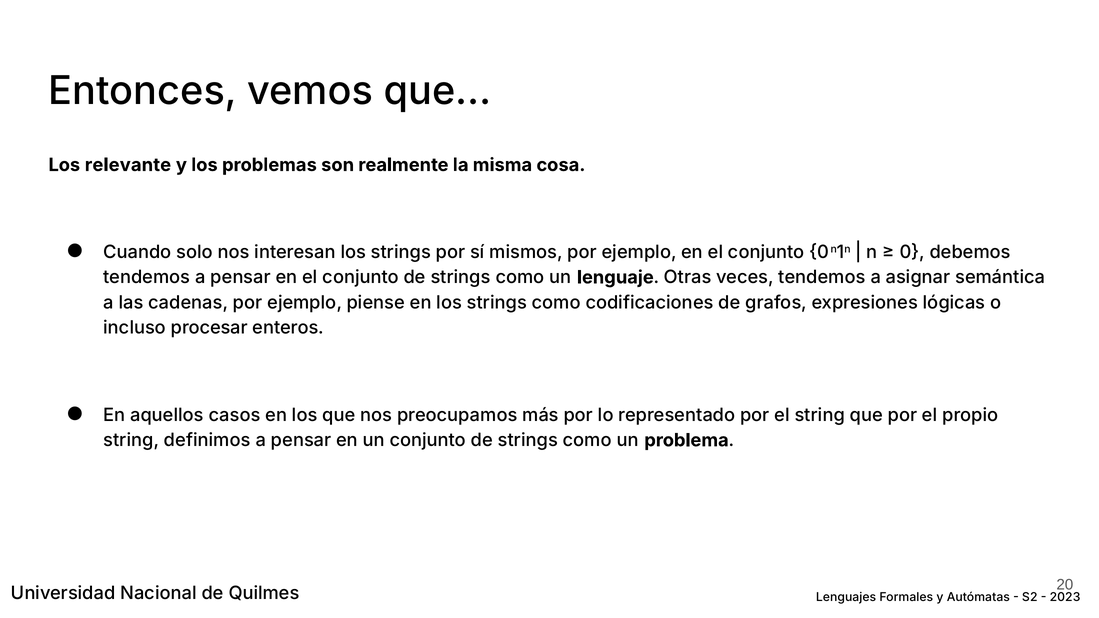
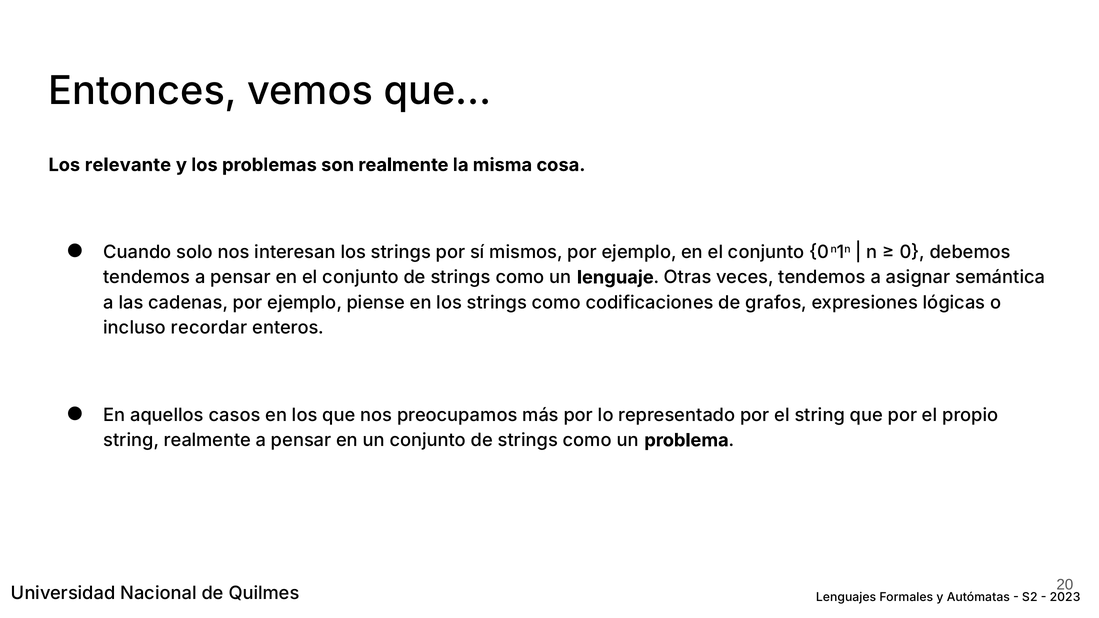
procesar: procesar -> recordar
string definimos: definimos -> realmente
